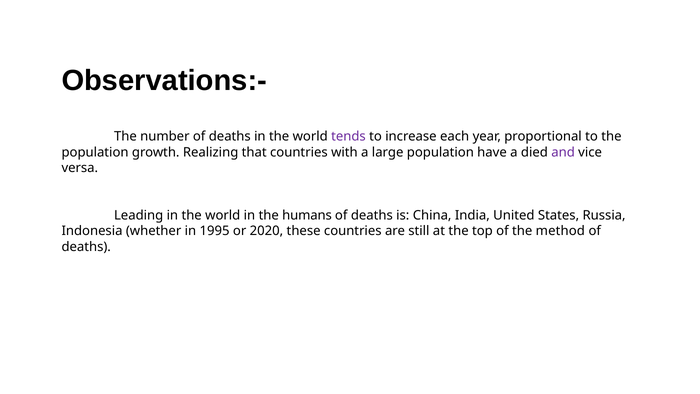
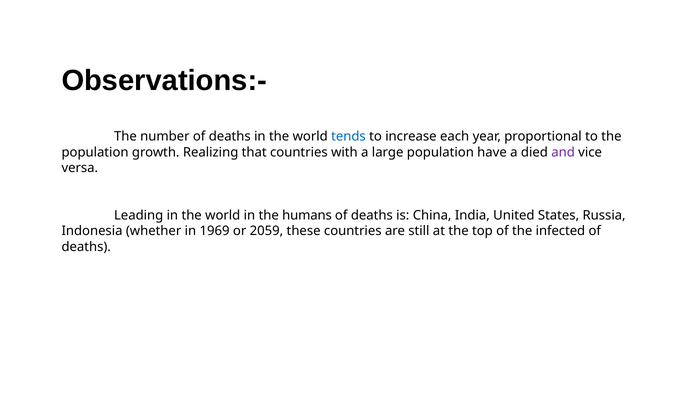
tends colour: purple -> blue
1995: 1995 -> 1969
2020: 2020 -> 2059
method: method -> infected
